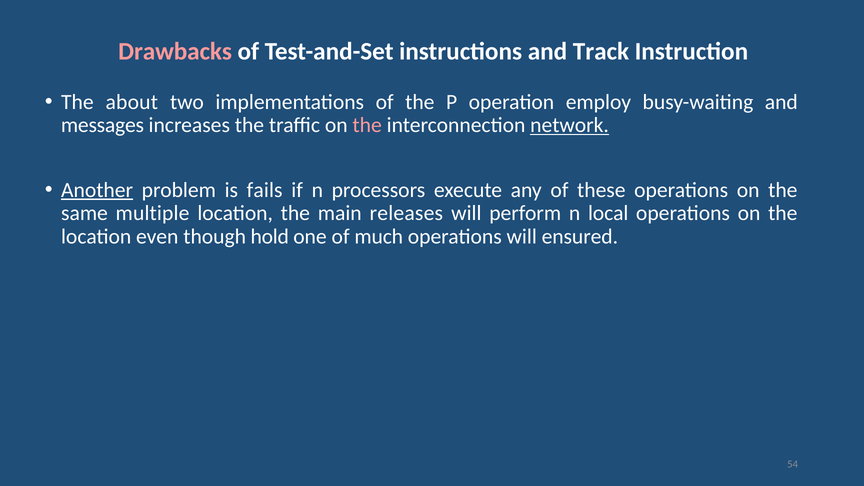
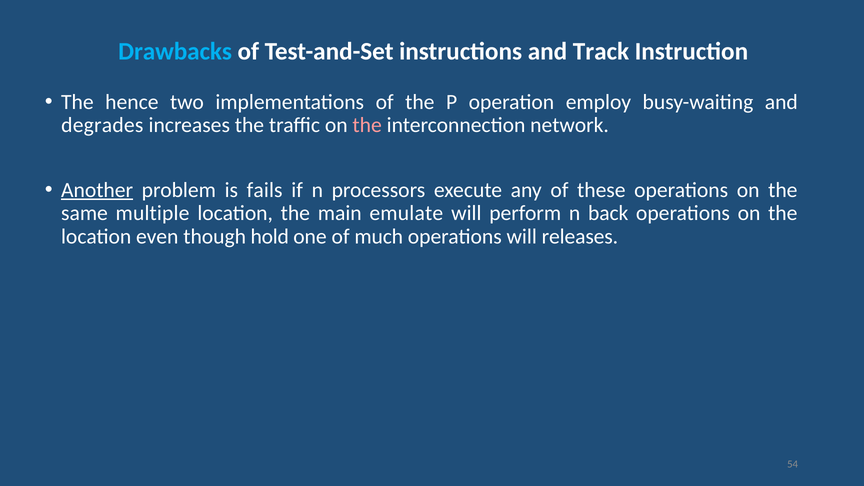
Drawbacks colour: pink -> light blue
about: about -> hence
messages: messages -> degrades
network underline: present -> none
releases: releases -> emulate
local: local -> back
ensured: ensured -> releases
